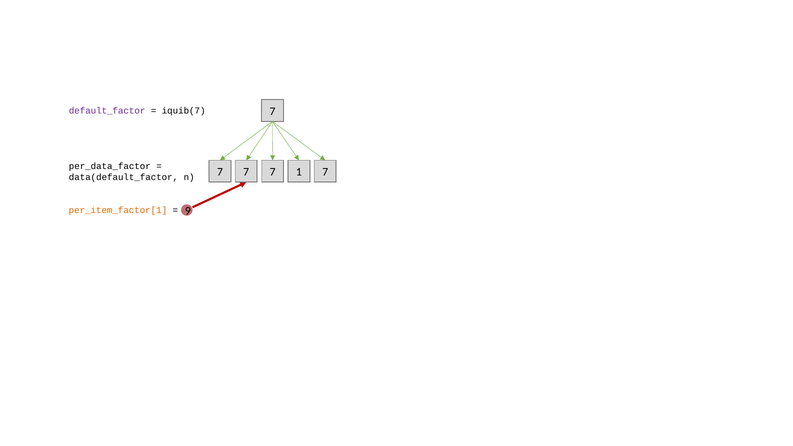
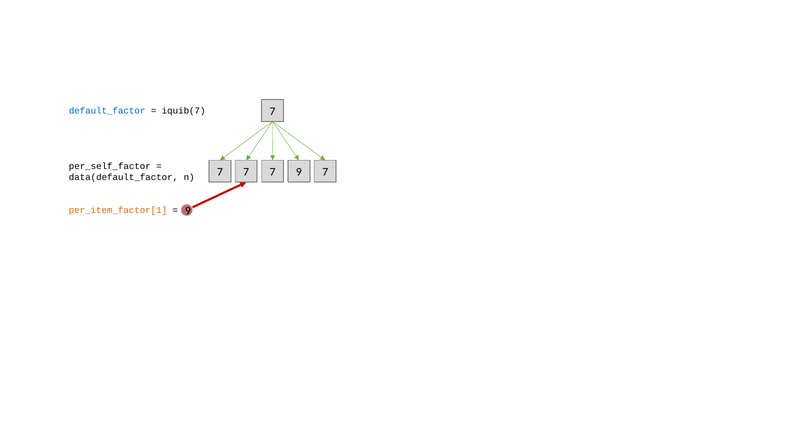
default_factor colour: purple -> blue
per_data_factor: per_data_factor -> per_self_factor
1 at (299, 172): 1 -> 9
